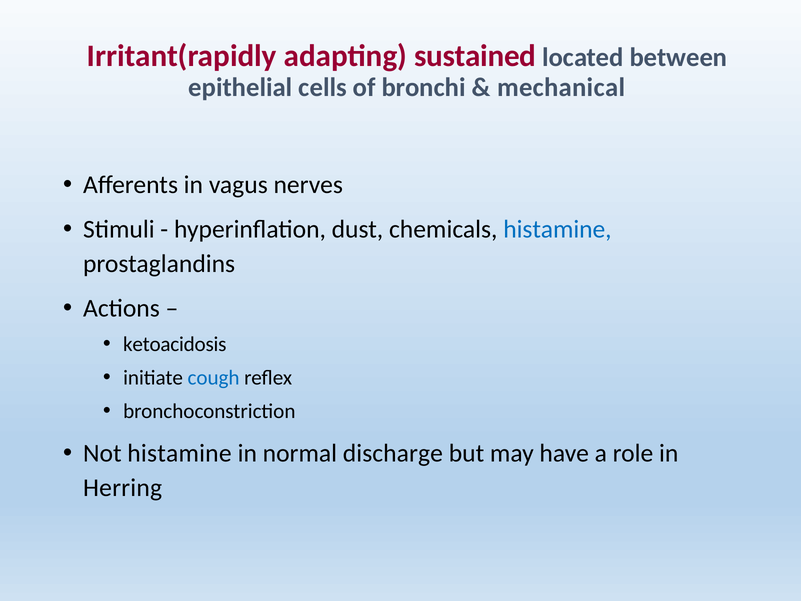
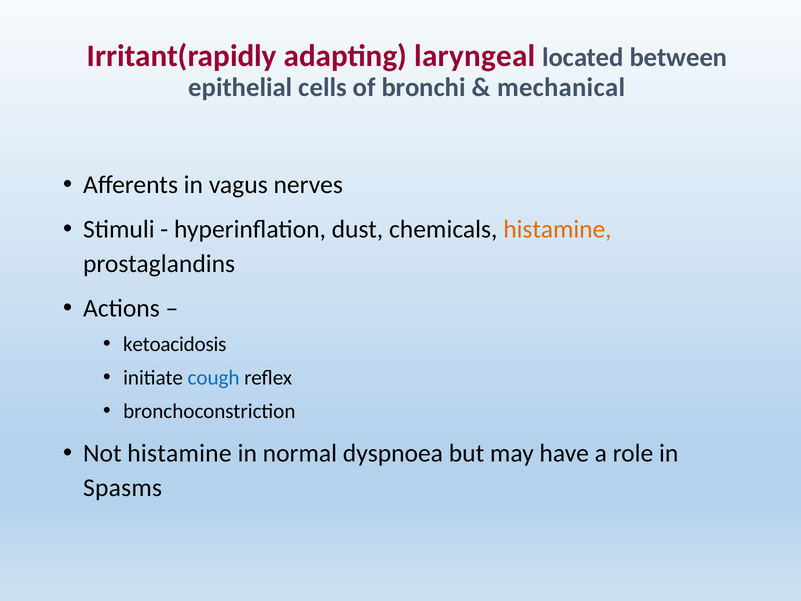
sustained: sustained -> laryngeal
histamine at (557, 229) colour: blue -> orange
discharge: discharge -> dyspnoea
Herring: Herring -> Spasms
